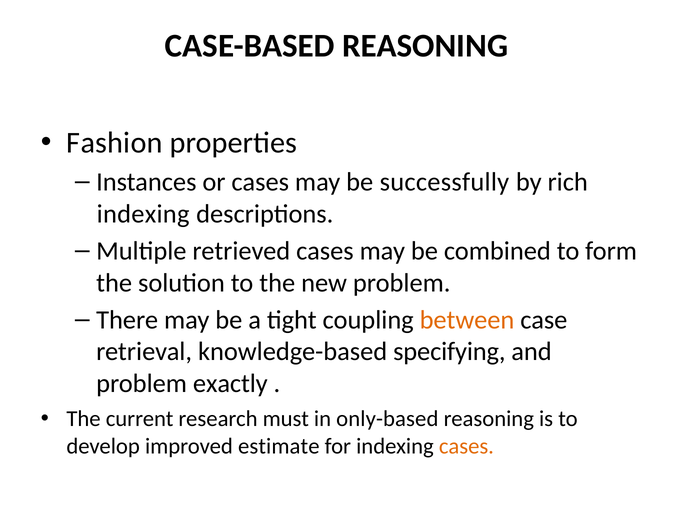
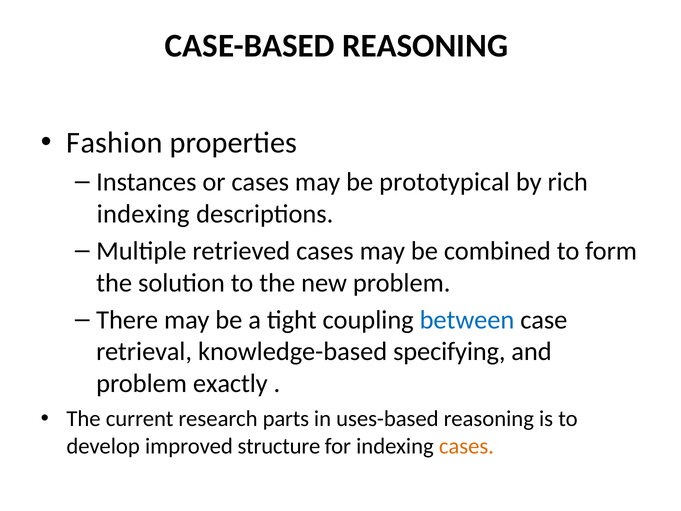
successfully: successfully -> prototypical
between colour: orange -> blue
must: must -> parts
only-based: only-based -> uses-based
estimate: estimate -> structure
